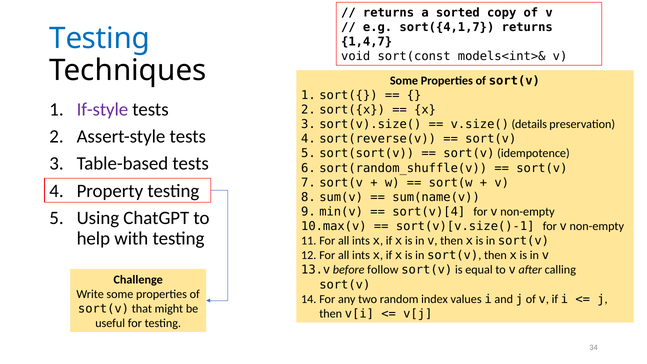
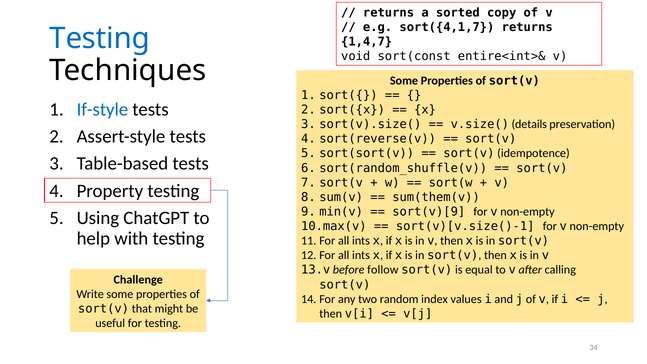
models<int>&: models<int>& -> entire<int>&
If-style colour: purple -> blue
sum(name(v: sum(name(v -> sum(them(v
sort(v)[4: sort(v)[4 -> sort(v)[9
